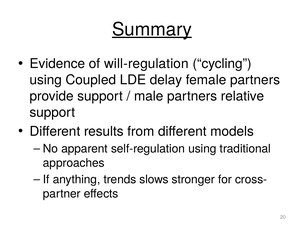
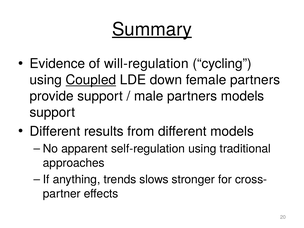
Coupled underline: none -> present
delay: delay -> down
partners relative: relative -> models
